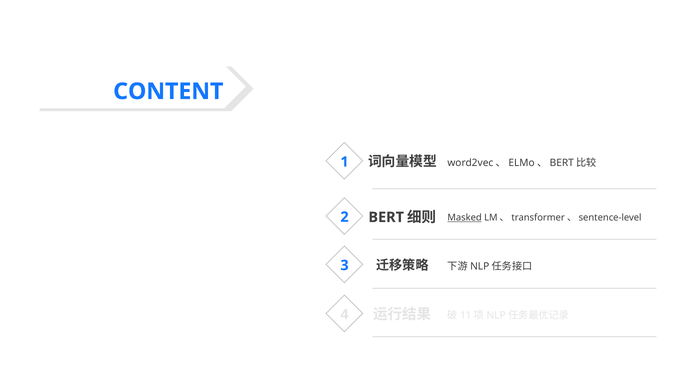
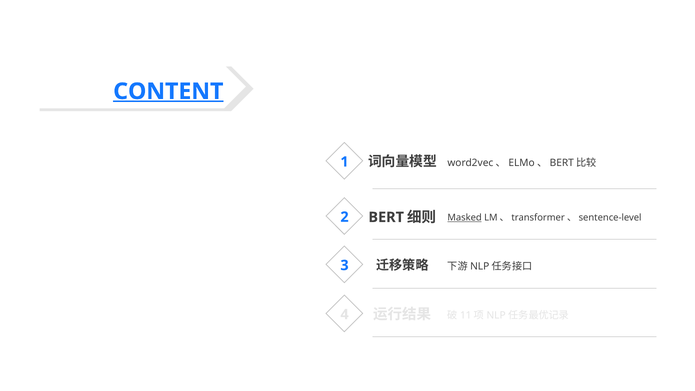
CONTENT underline: none -> present
